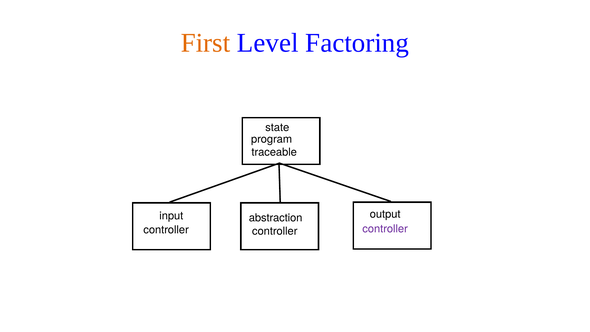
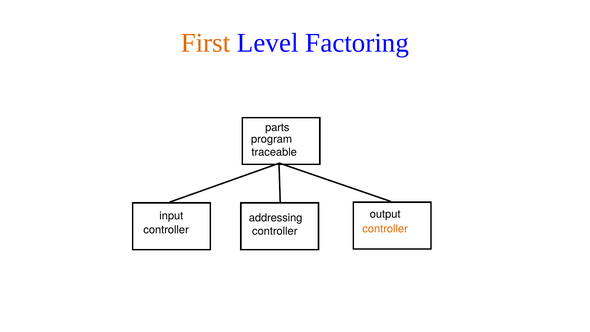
state: state -> parts
abstraction: abstraction -> addressing
controller at (385, 229) colour: purple -> orange
